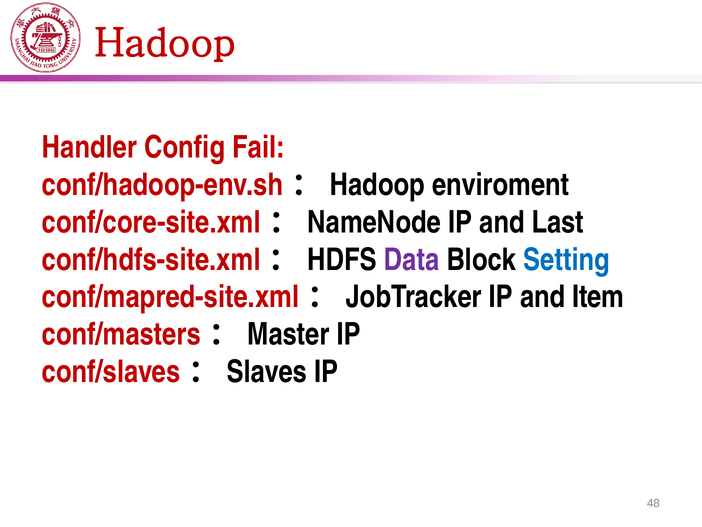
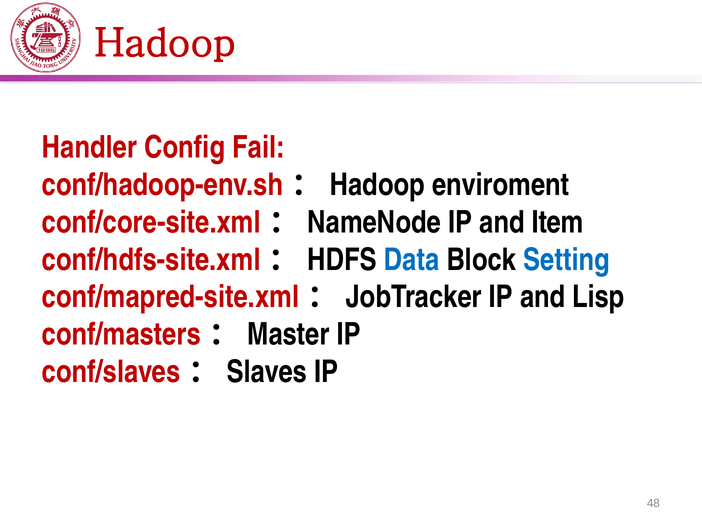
Last: Last -> Item
Data colour: purple -> blue
Item: Item -> Lisp
